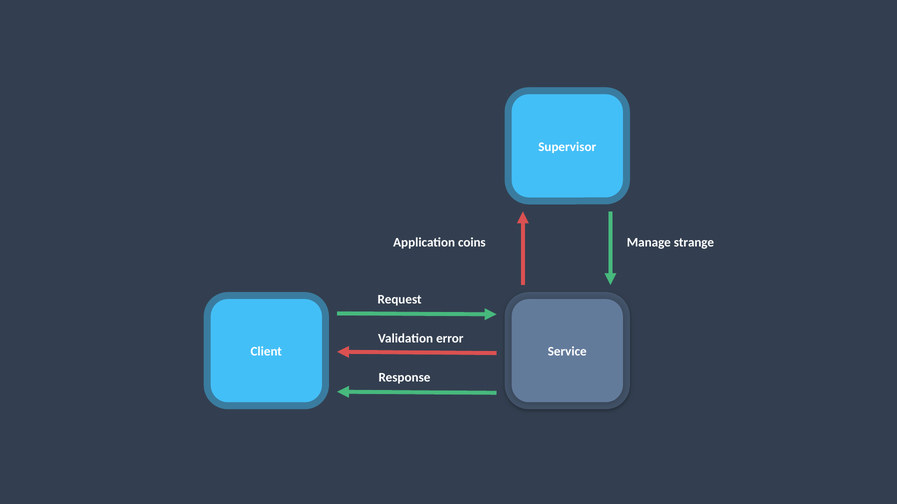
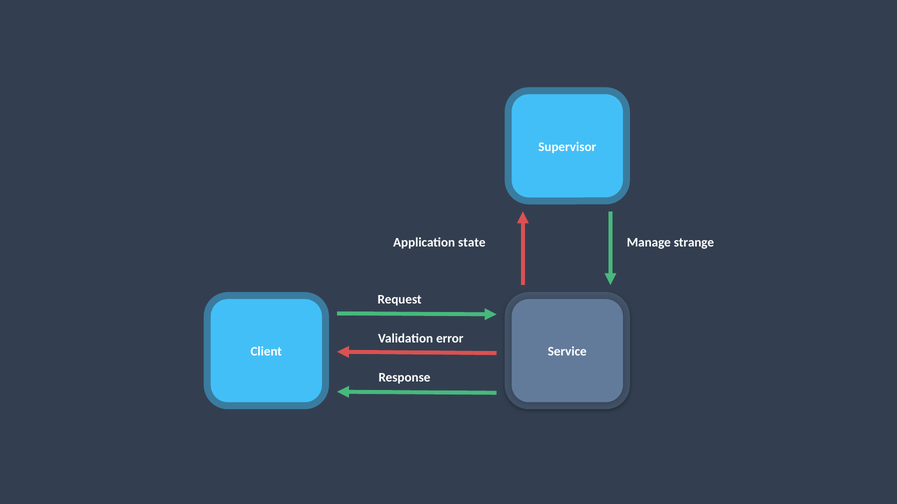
coins: coins -> state
